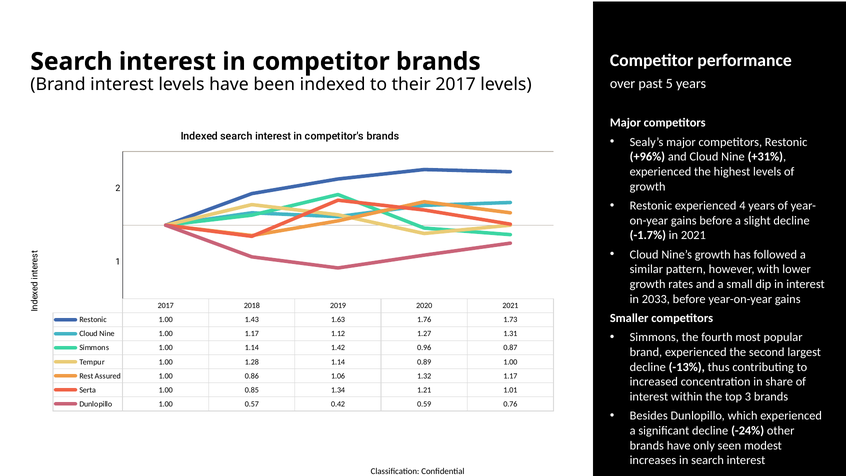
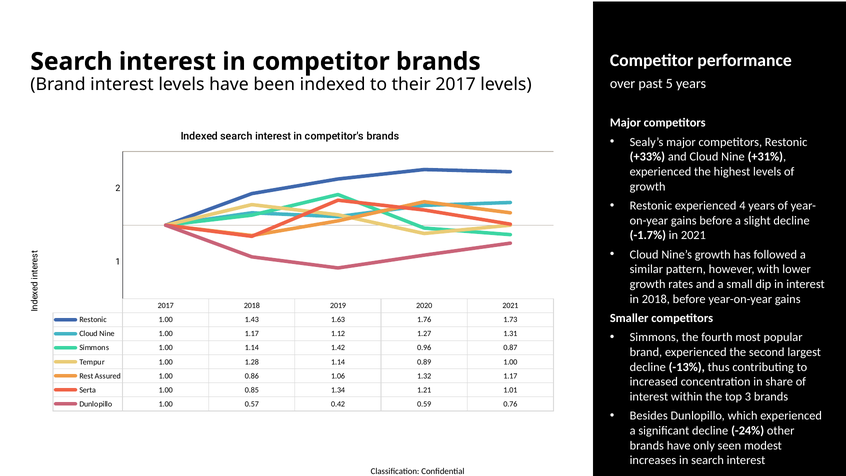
+96%: +96% -> +33%
in 2033: 2033 -> 2018
